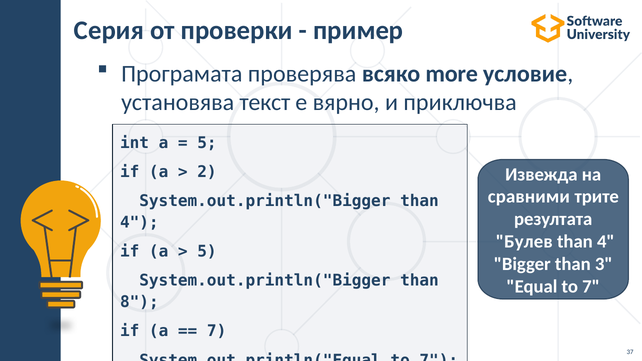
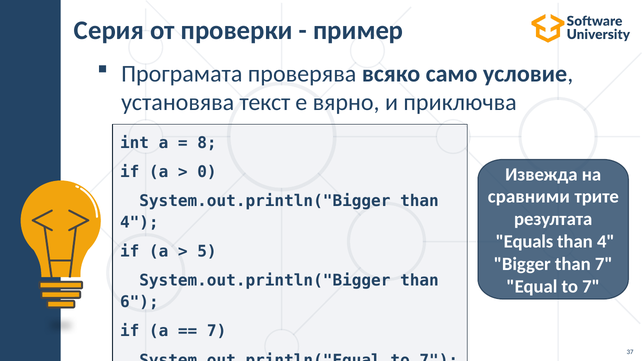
more: more -> само
5 at (207, 143): 5 -> 8
2: 2 -> 0
Булев: Булев -> Equals
than 3: 3 -> 7
8: 8 -> 6
